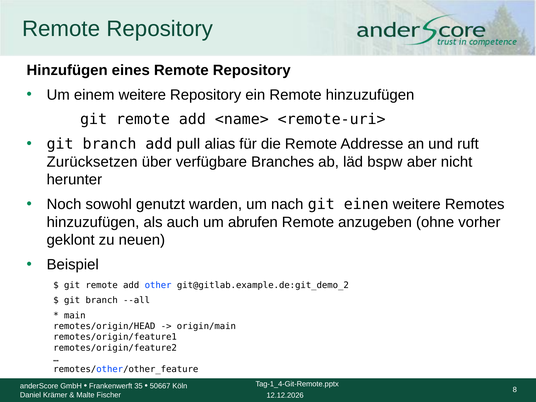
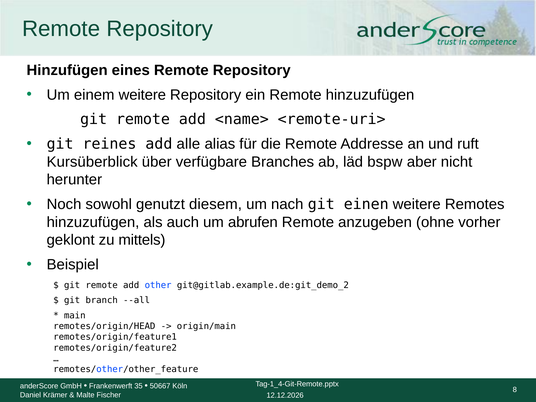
branch at (109, 144): branch -> reines
pull: pull -> alle
Zurücksetzen: Zurücksetzen -> Kursüberblick
warden: warden -> diesem
neuen: neuen -> mittels
